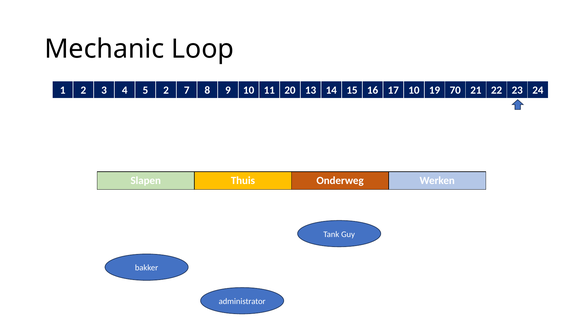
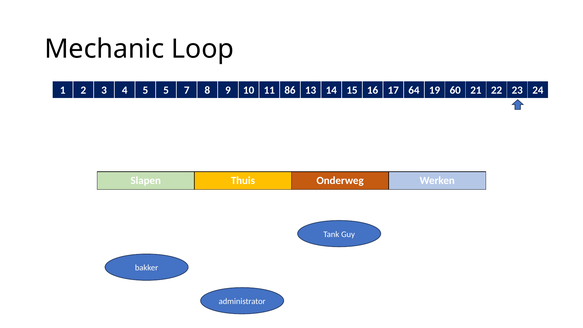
5 2: 2 -> 5
20: 20 -> 86
17 10: 10 -> 64
70: 70 -> 60
